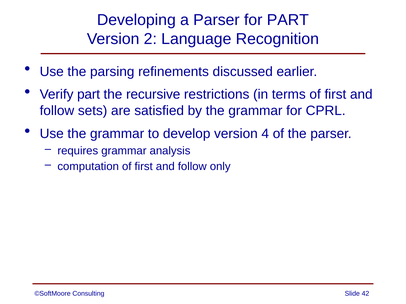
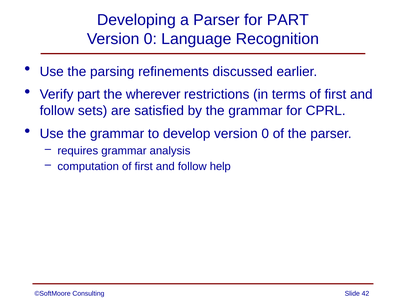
2 at (150, 39): 2 -> 0
recursive: recursive -> wherever
develop version 4: 4 -> 0
only: only -> help
